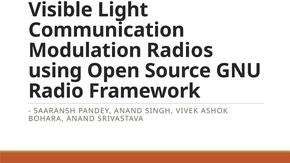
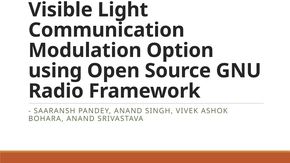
Radios: Radios -> Option
